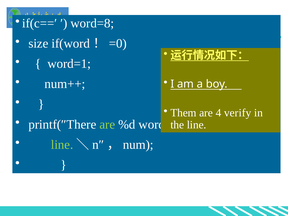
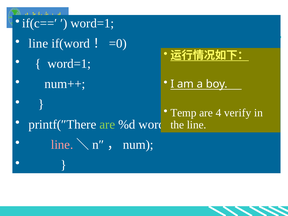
word=8 at (92, 23): word=8 -> word=1
size at (38, 43): size -> line
Them: Them -> Temp
line at (62, 145) colour: light green -> pink
